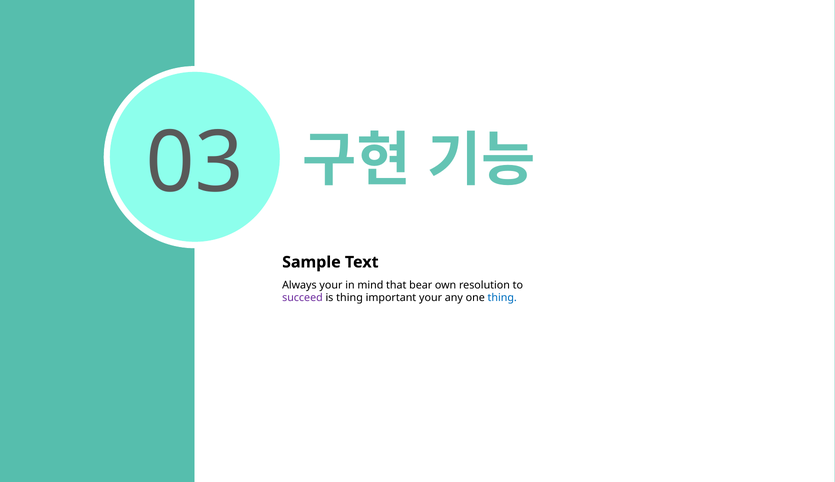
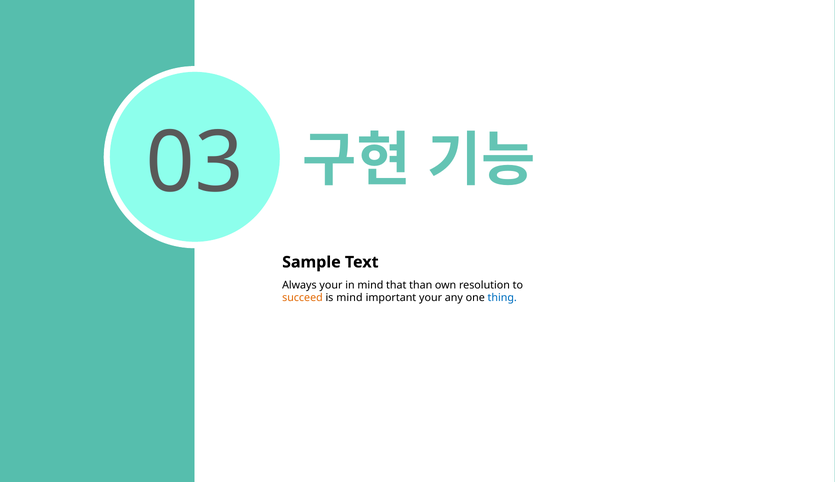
bear: bear -> than
succeed colour: purple -> orange
is thing: thing -> mind
